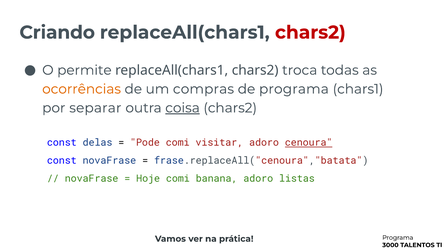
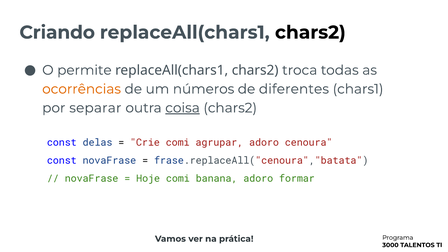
chars2 at (310, 32) colour: red -> black
compras: compras -> números
de programa: programa -> diferentes
Pode: Pode -> Crie
visitar: visitar -> agrupar
cenoura underline: present -> none
listas: listas -> formar
